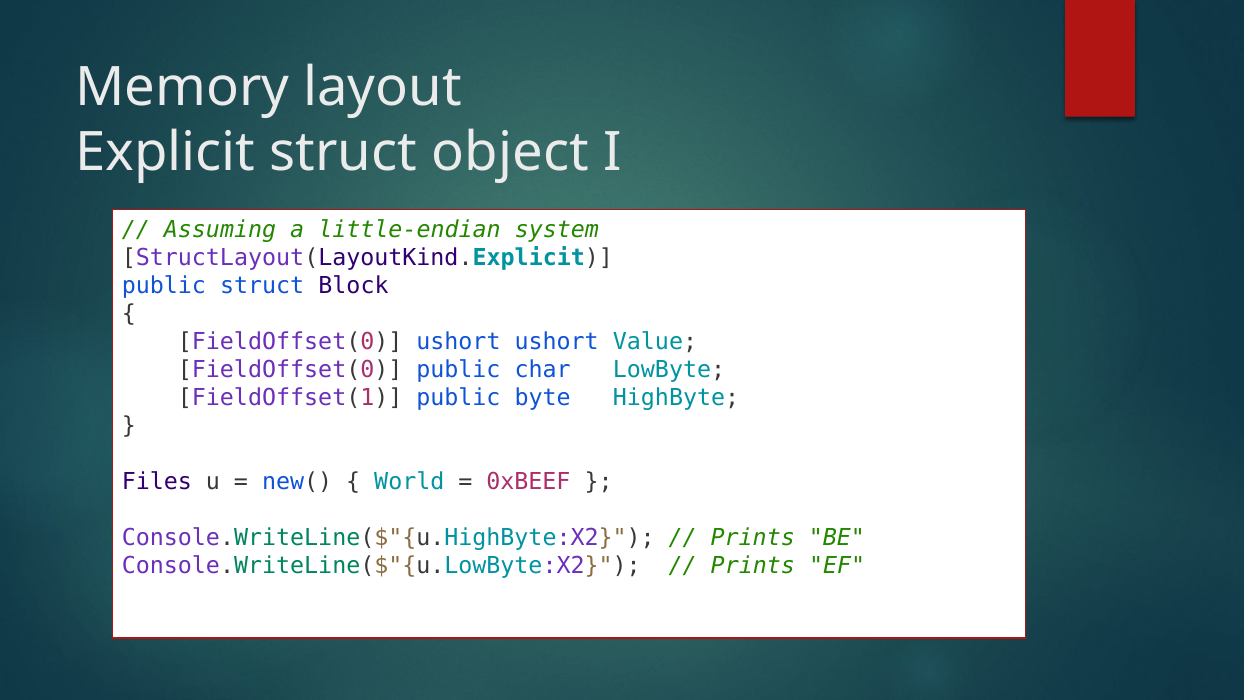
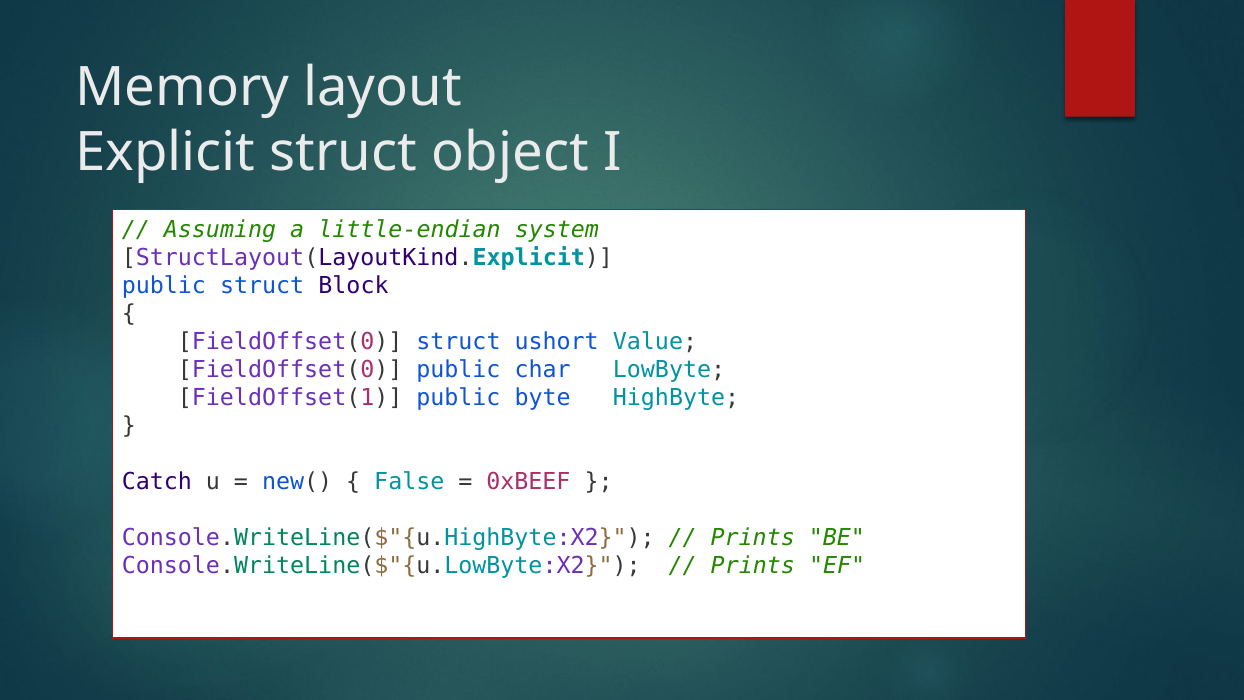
FieldOffset(0 ushort: ushort -> struct
Files: Files -> Catch
World: World -> False
